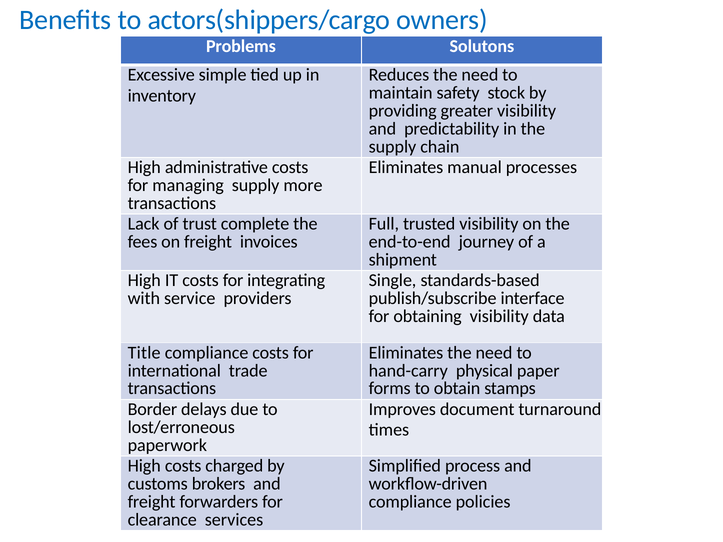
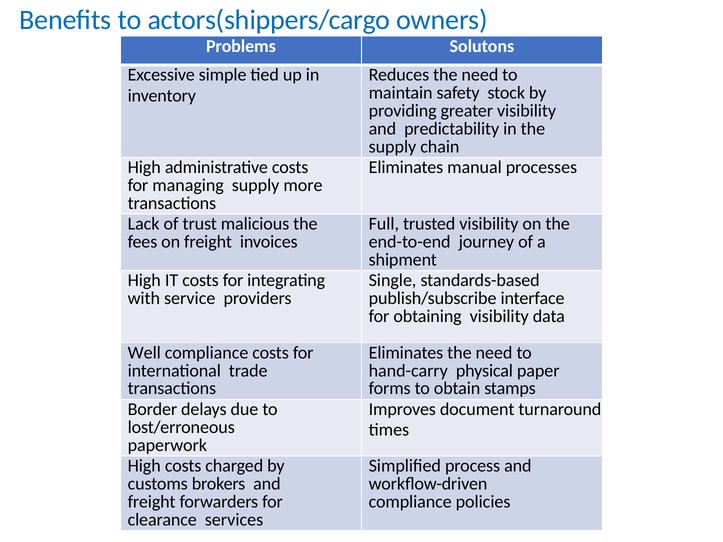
complete: complete -> malicious
Title: Title -> Well
